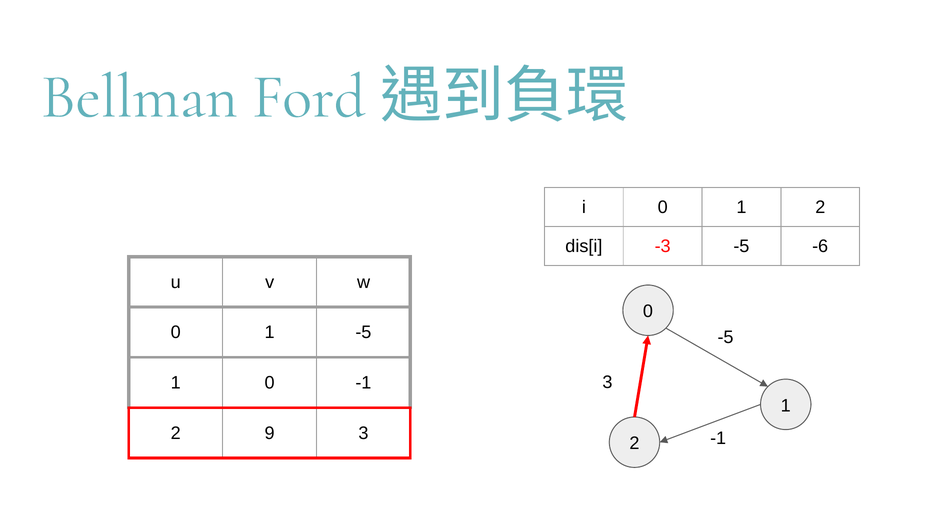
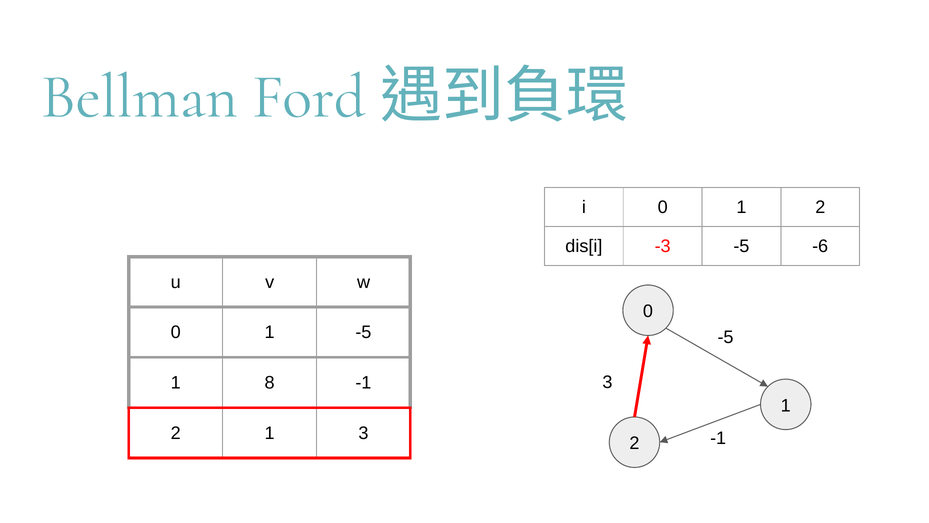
1 0: 0 -> 8
9 at (270, 433): 9 -> 1
